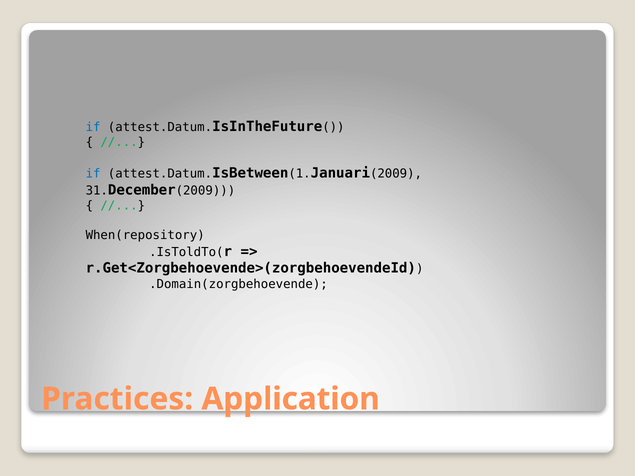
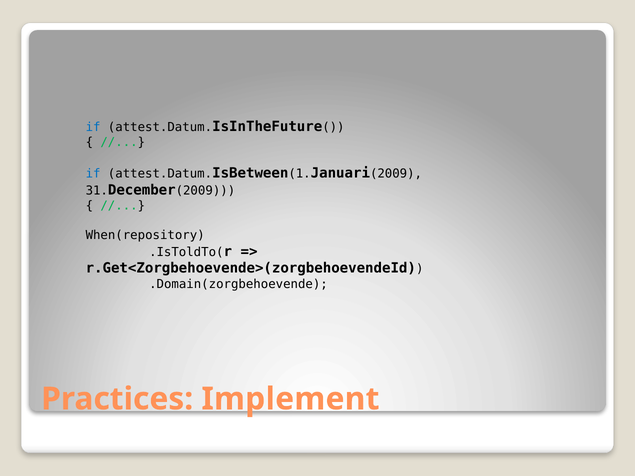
Application: Application -> Implement
